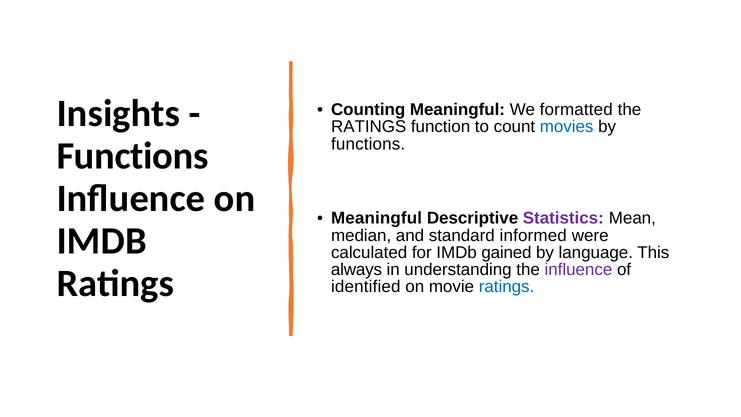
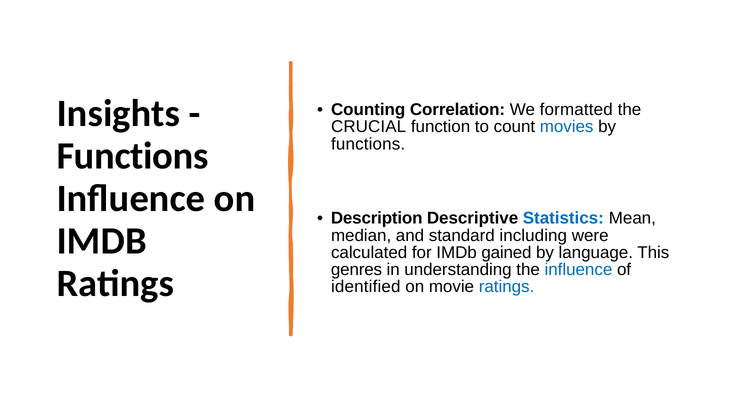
Counting Meaningful: Meaningful -> Correlation
RATINGS at (369, 127): RATINGS -> CRUCIAL
Meaningful at (377, 218): Meaningful -> Description
Statistics colour: purple -> blue
informed: informed -> including
always: always -> genres
influence at (578, 270) colour: purple -> blue
